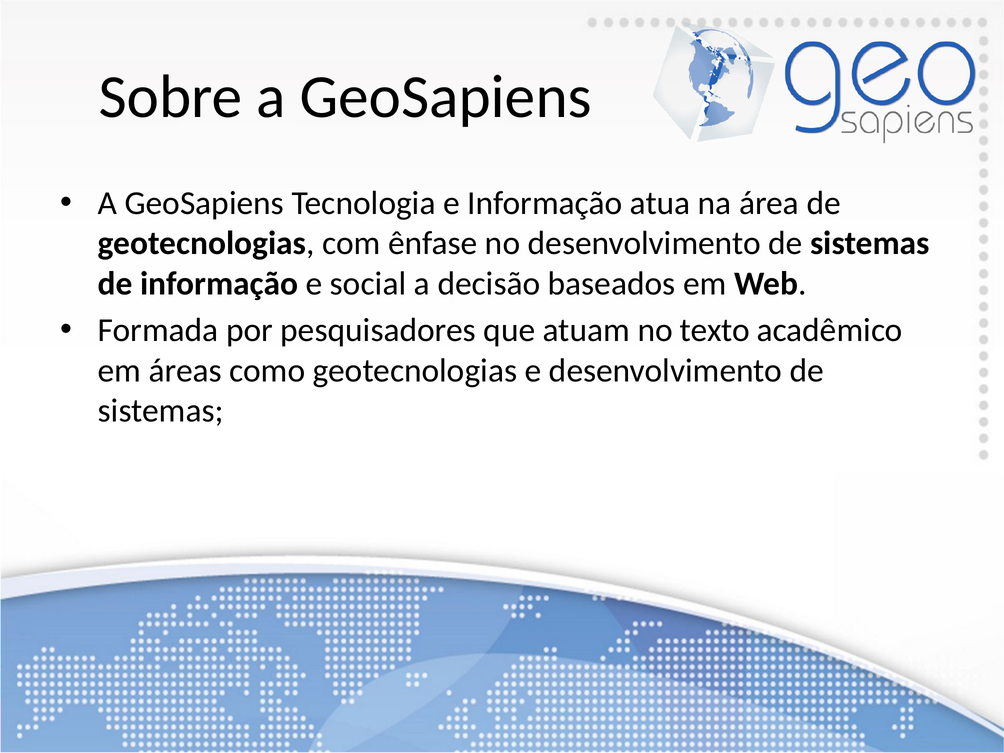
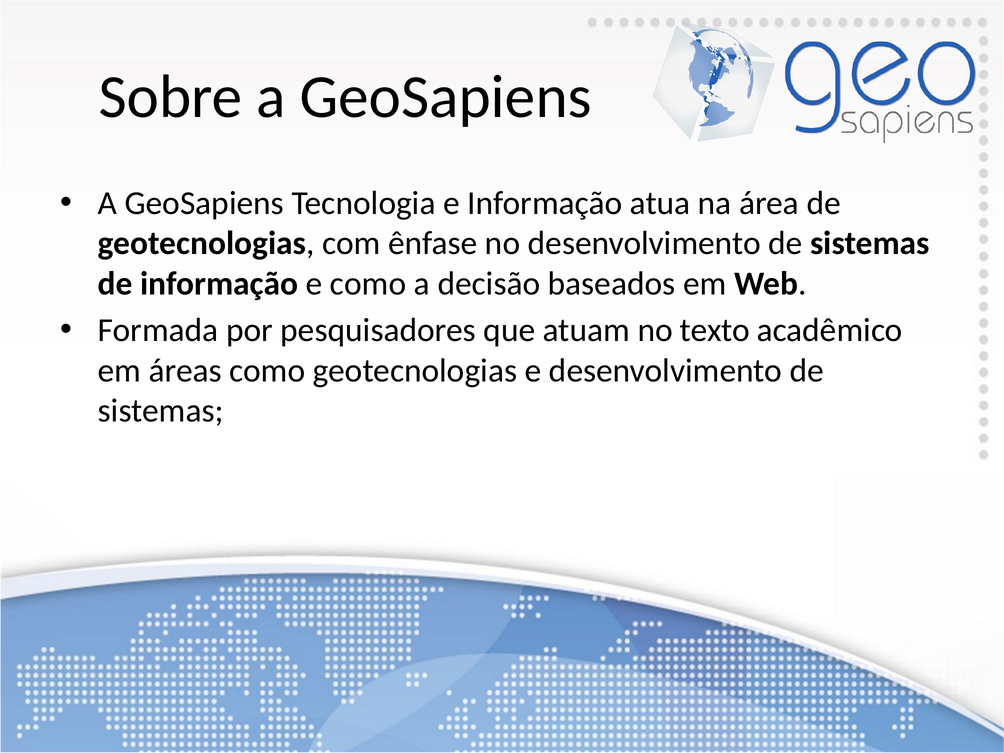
e social: social -> como
